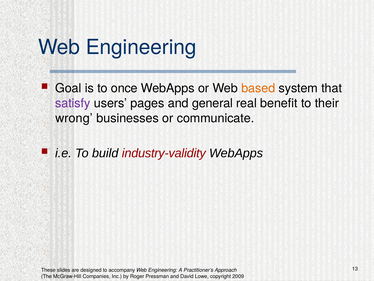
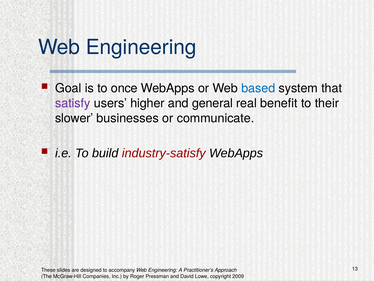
based colour: orange -> blue
pages: pages -> higher
wrong: wrong -> slower
industry-validity: industry-validity -> industry-satisfy
